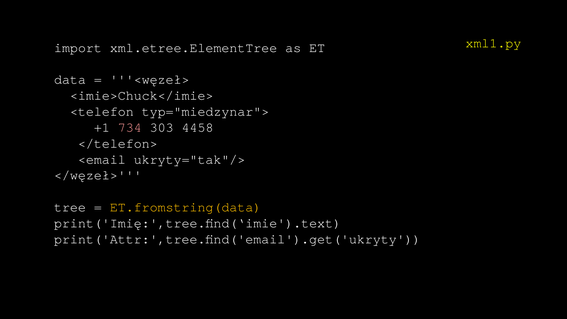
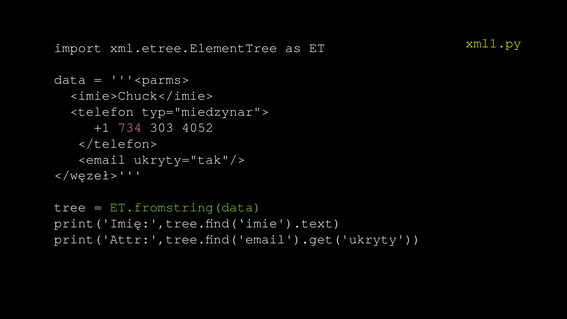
<węzeł>: <węzeł> -> <parms>
4458: 4458 -> 4052
ET.fromstring(data colour: yellow -> light green
